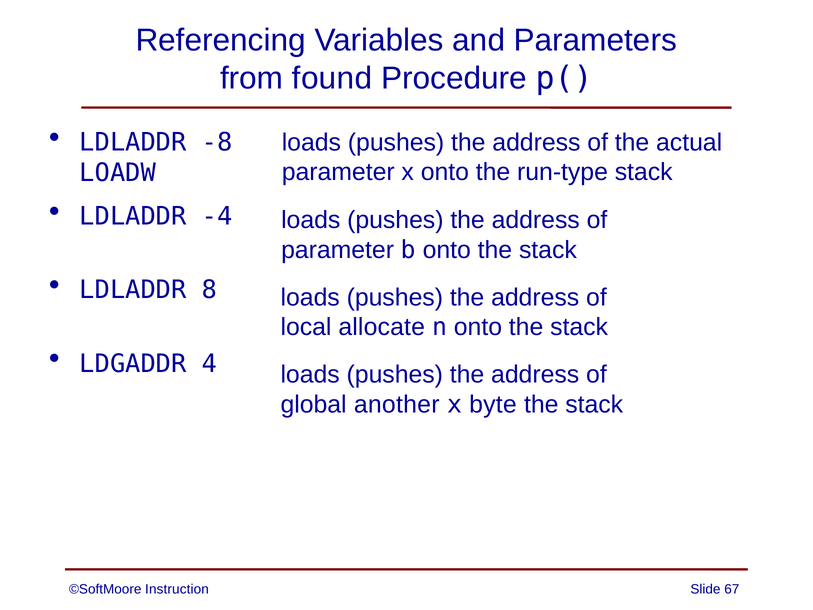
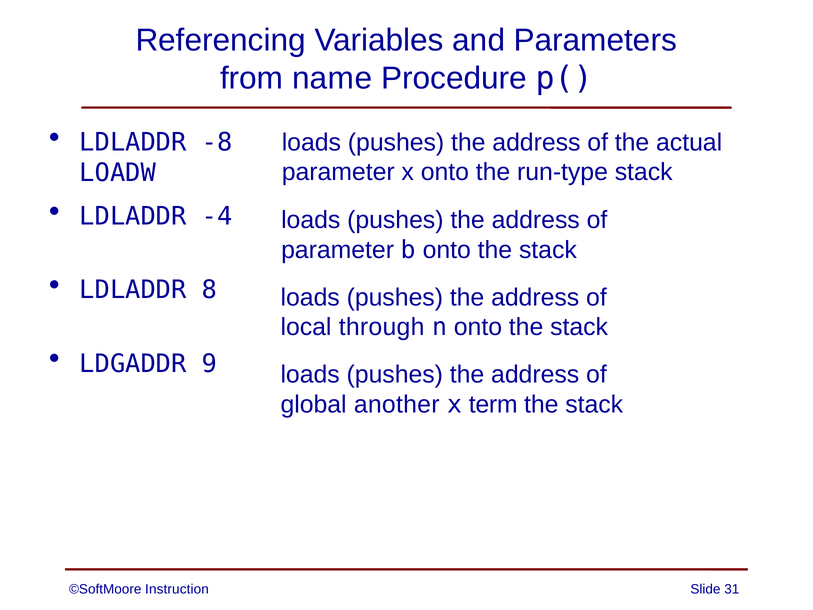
found: found -> name
allocate: allocate -> through
4: 4 -> 9
byte: byte -> term
67: 67 -> 31
